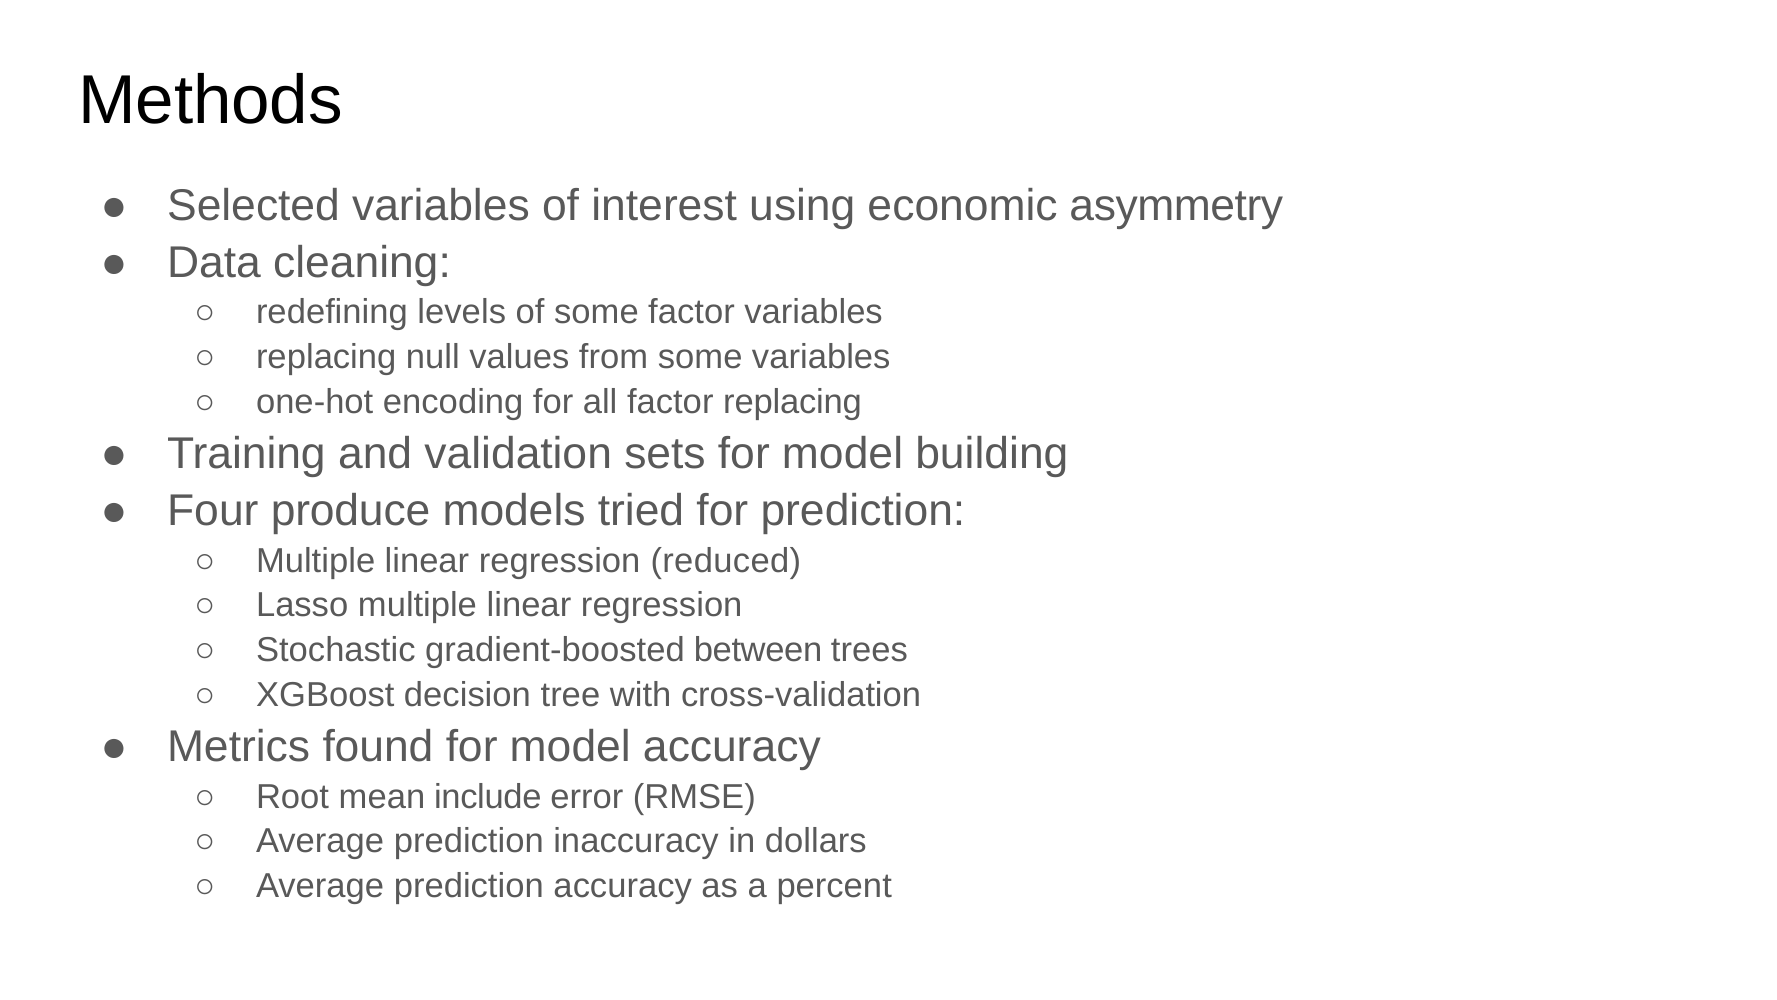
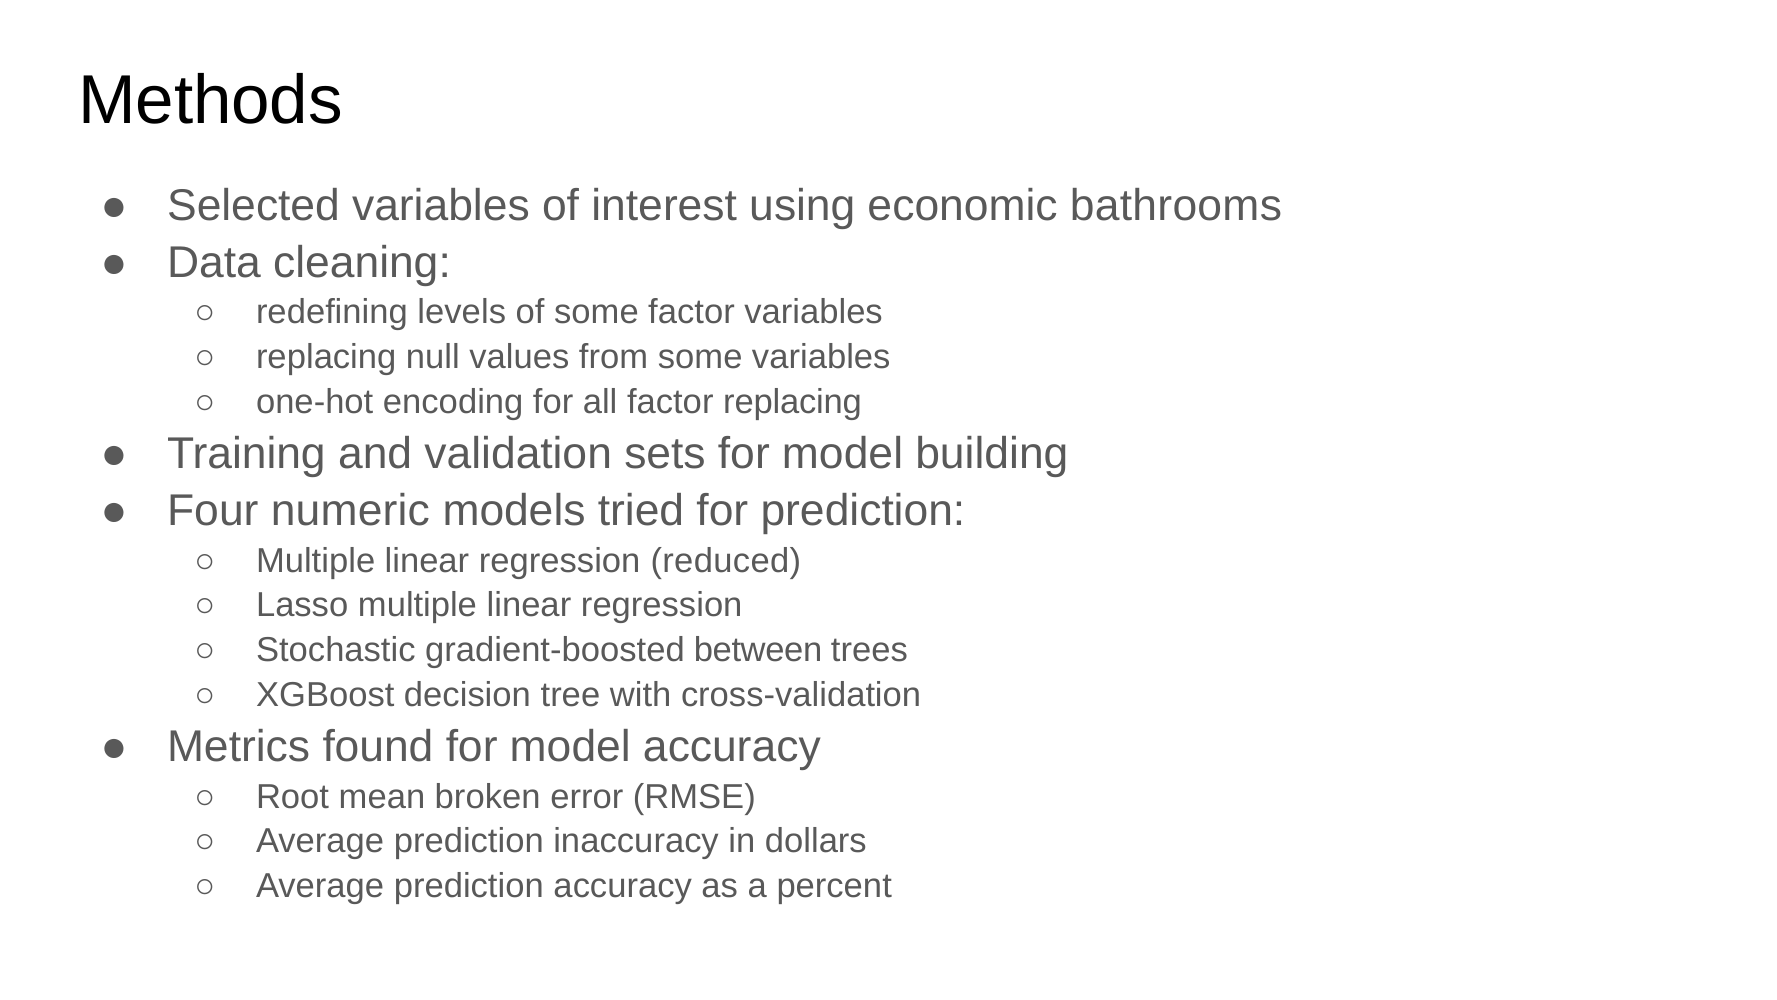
asymmetry: asymmetry -> bathrooms
produce: produce -> numeric
include: include -> broken
